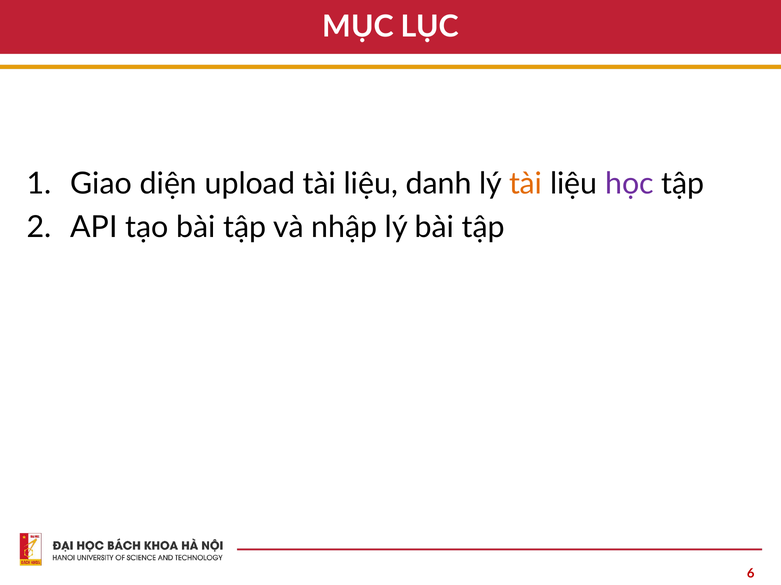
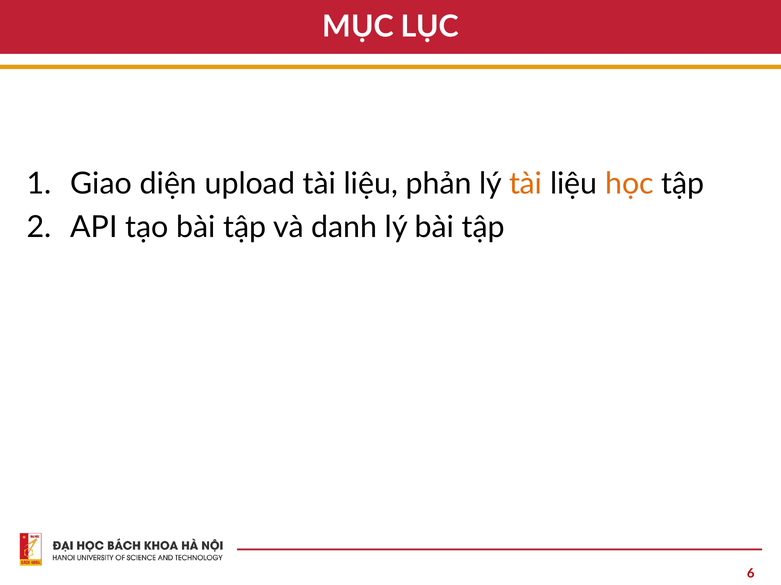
danh: danh -> phản
học colour: purple -> orange
nhập: nhập -> danh
